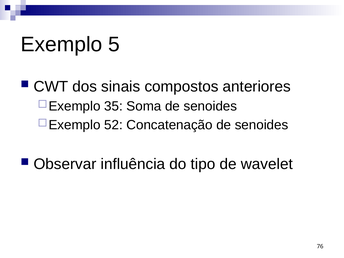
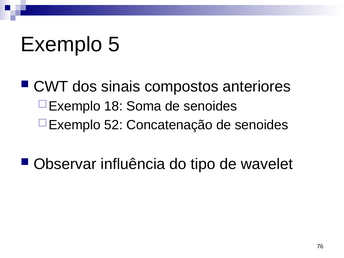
35: 35 -> 18
